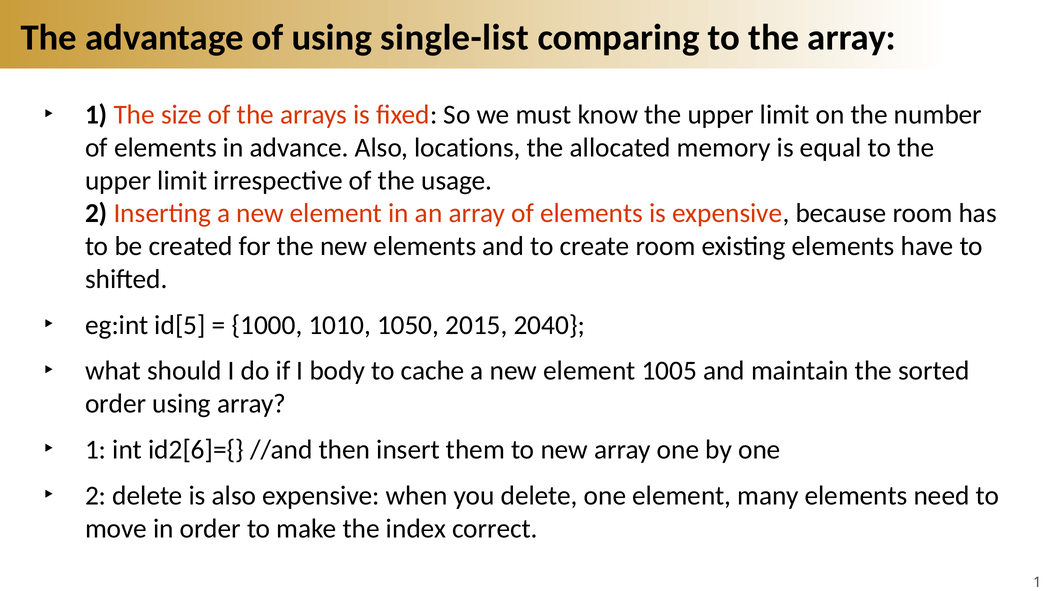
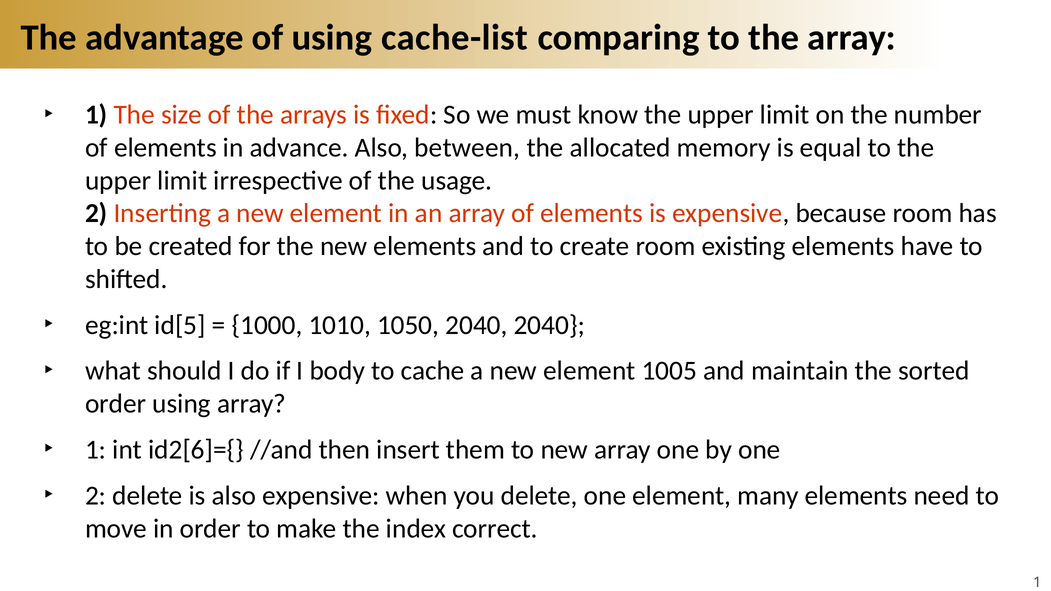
single-list: single-list -> cache-list
locations: locations -> between
1050 2015: 2015 -> 2040
